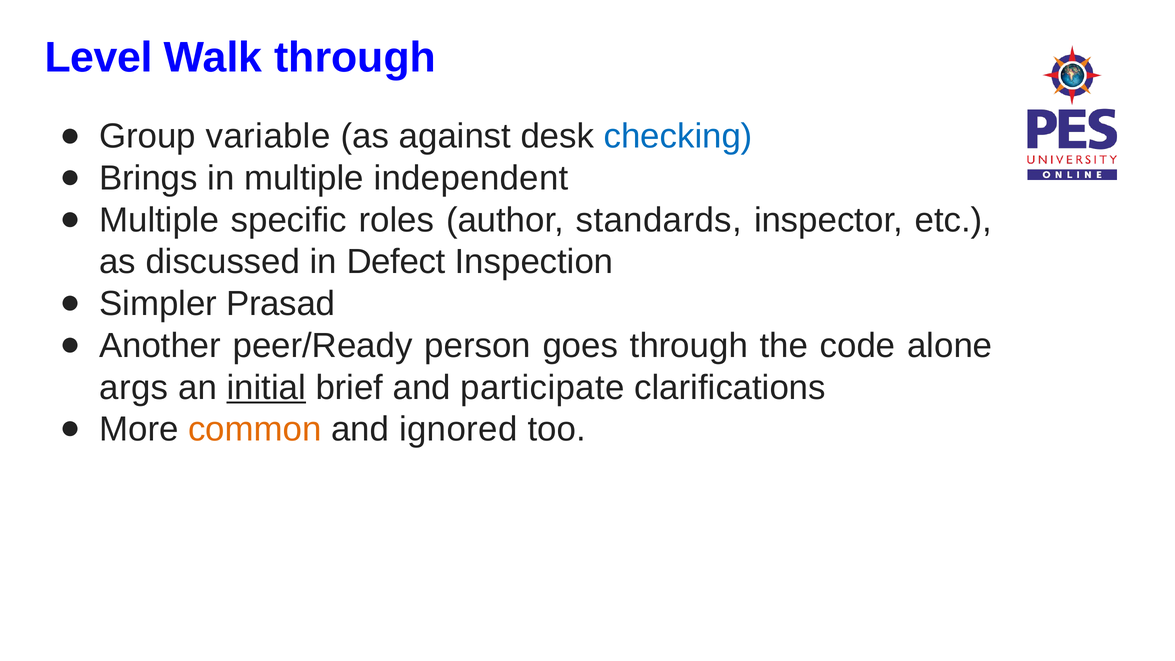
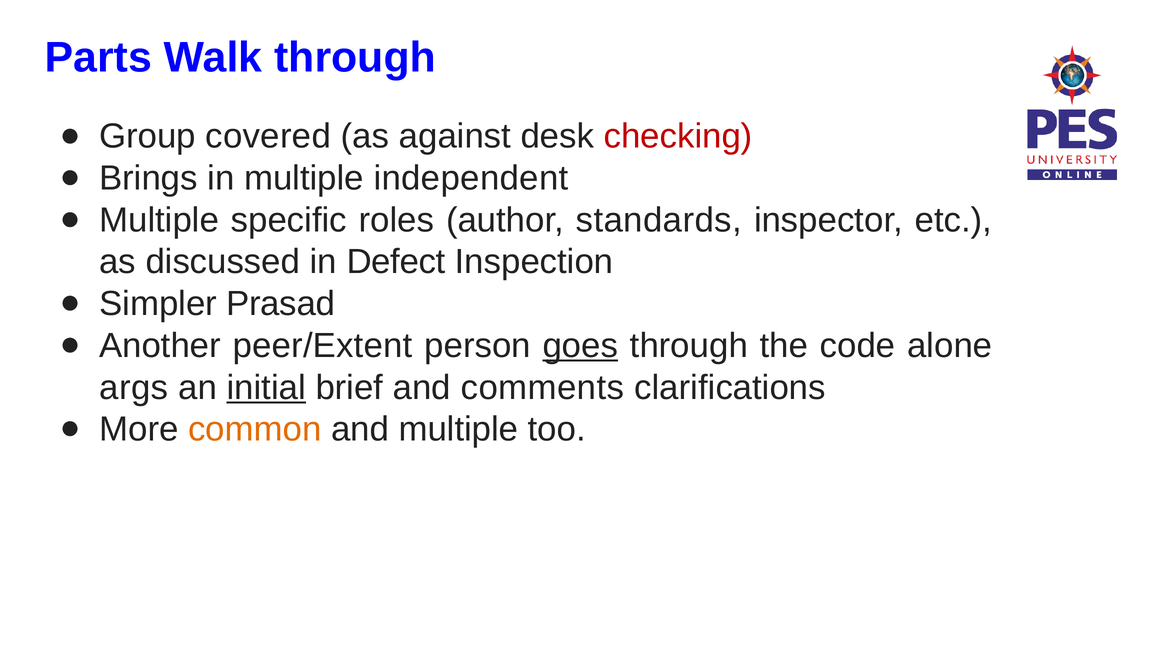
Level: Level -> Parts
variable: variable -> covered
checking colour: blue -> red
peer/Ready: peer/Ready -> peer/Extent
goes underline: none -> present
participate: participate -> comments
and ignored: ignored -> multiple
